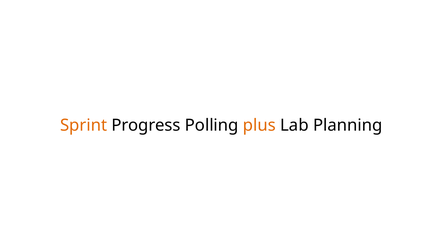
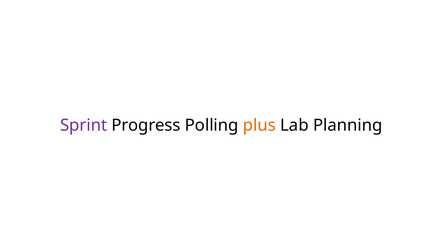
Sprint colour: orange -> purple
